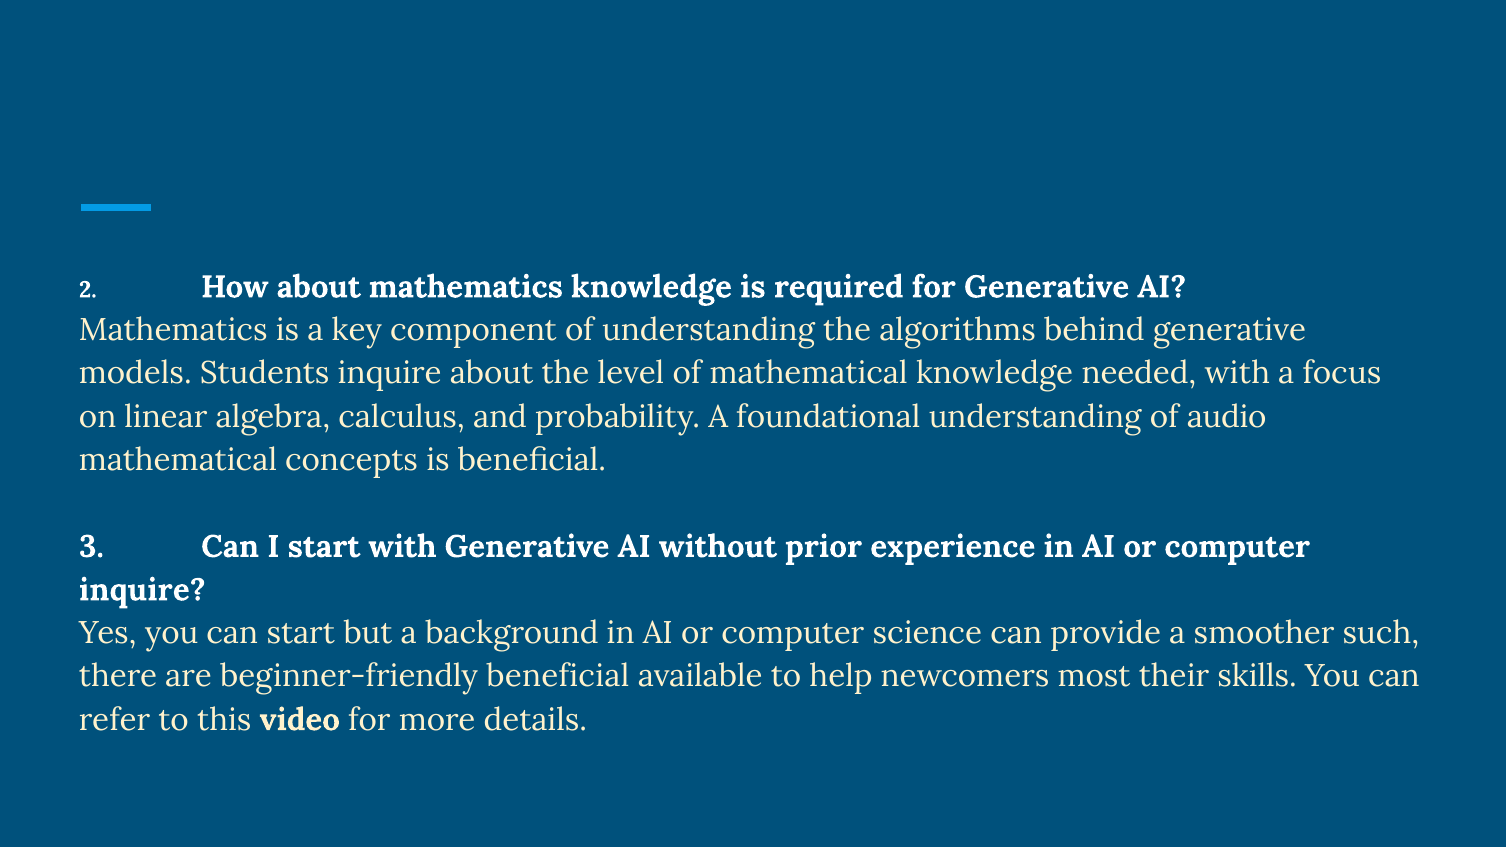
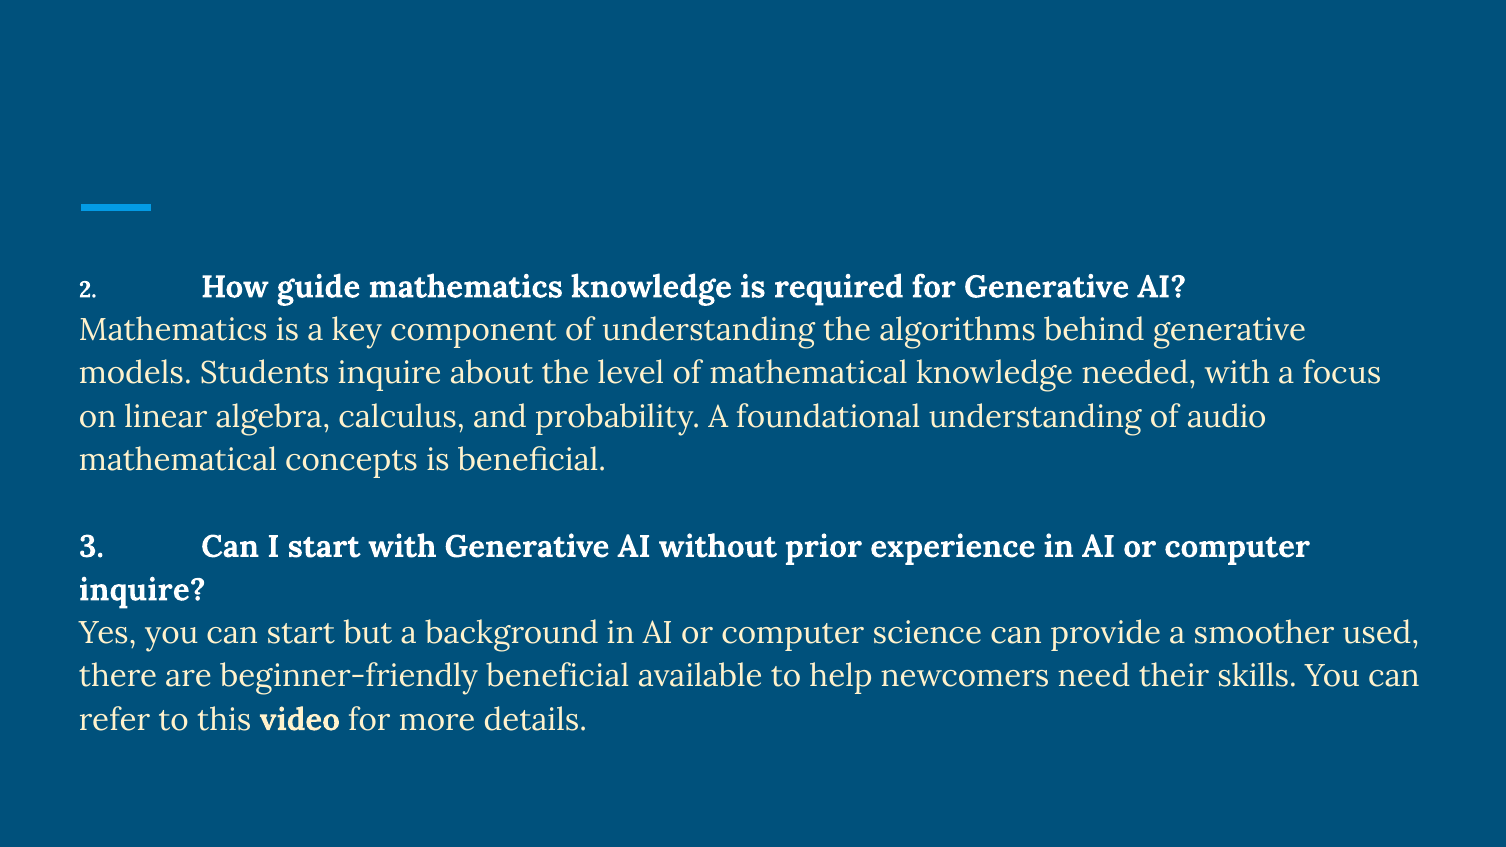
How about: about -> guide
such: such -> used
most: most -> need
